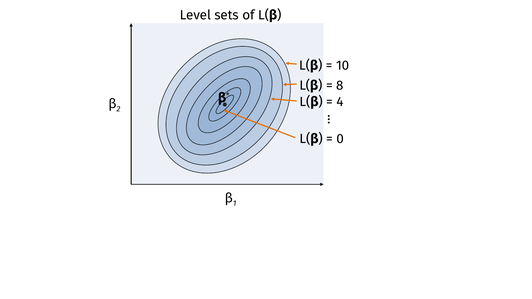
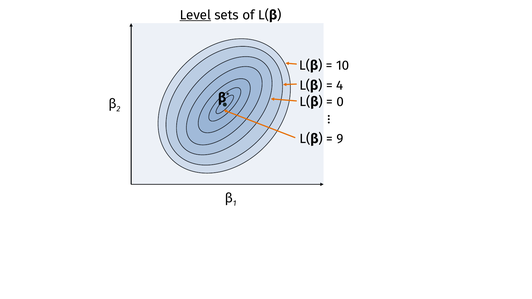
Level underline: none -> present
8: 8 -> 4
4: 4 -> 0
0: 0 -> 9
